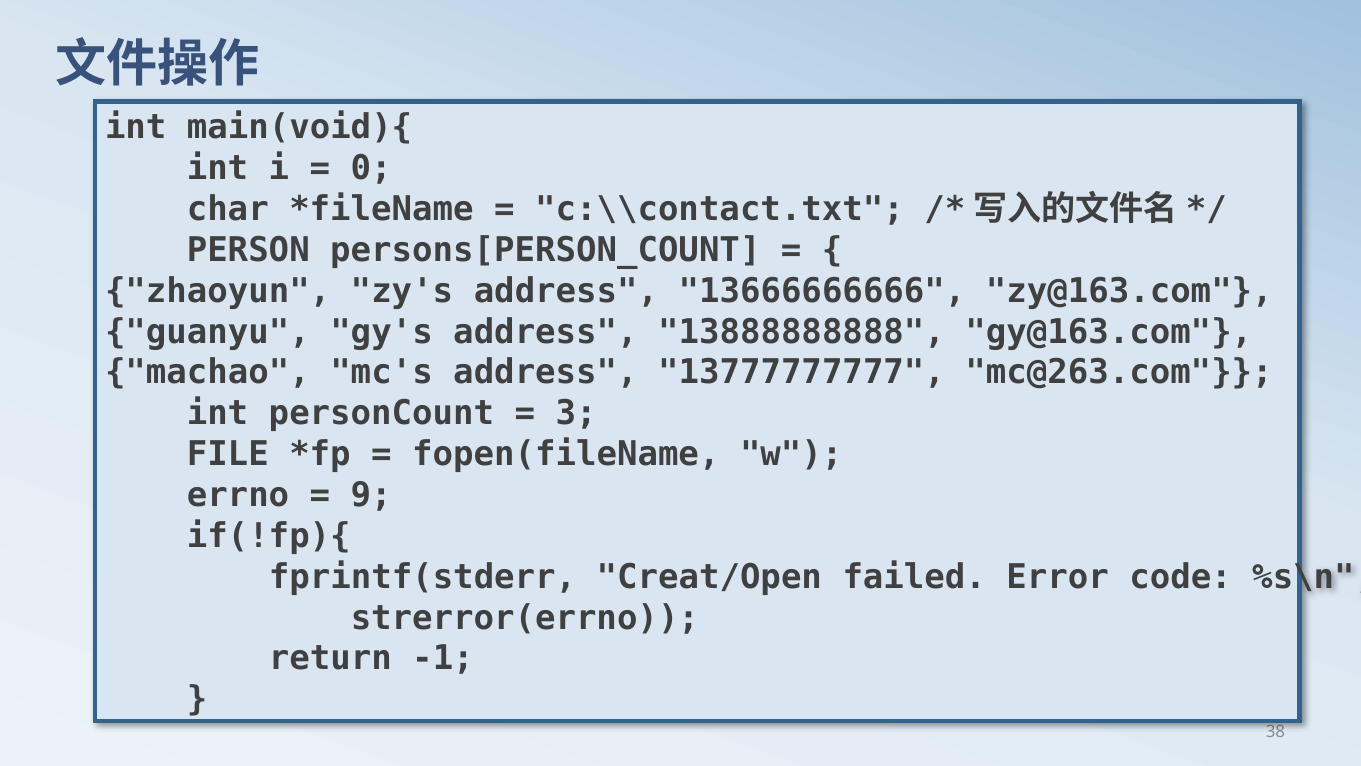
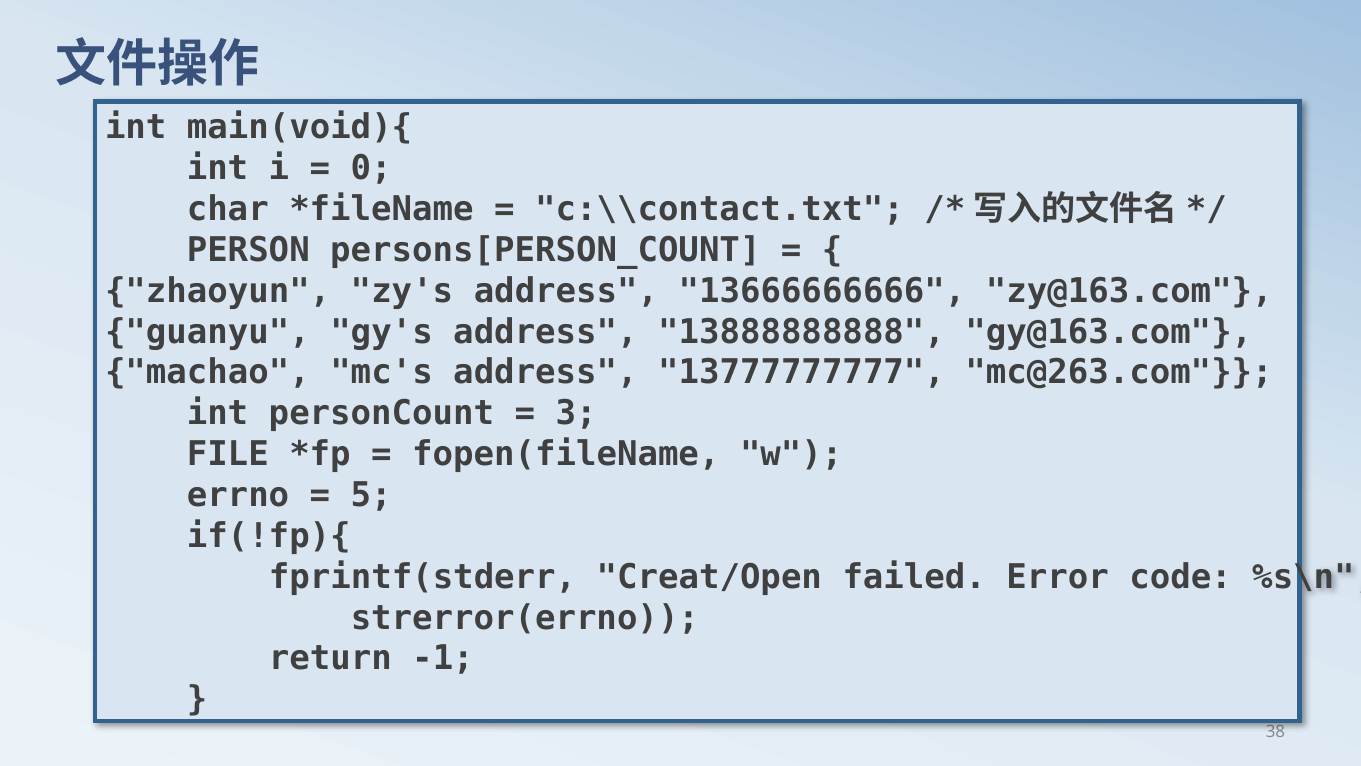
9: 9 -> 5
